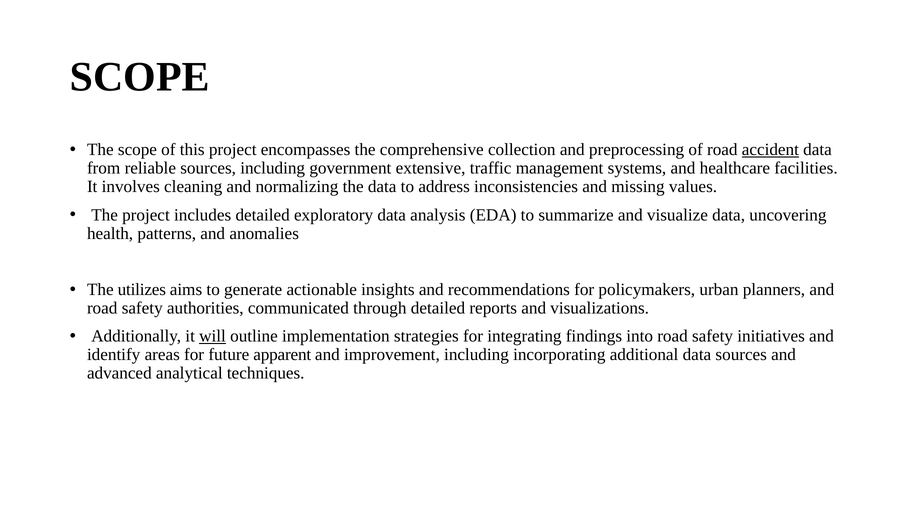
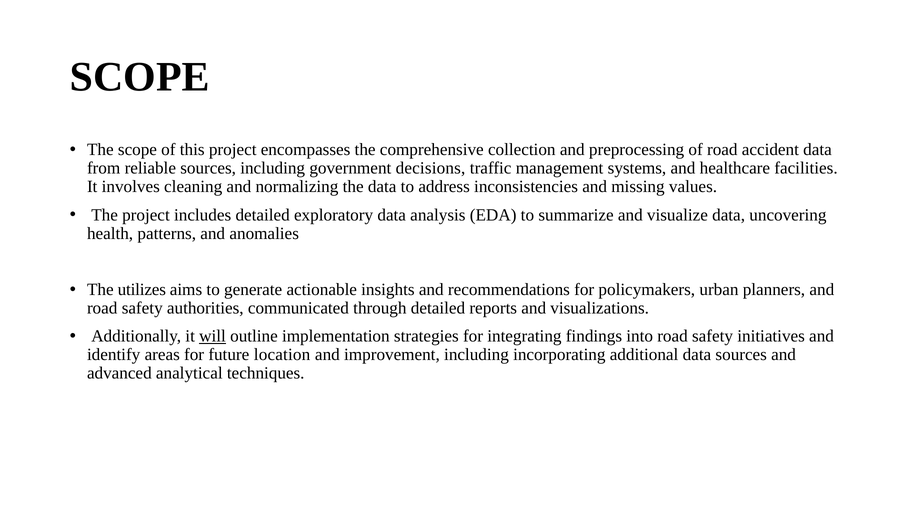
accident underline: present -> none
extensive: extensive -> decisions
apparent: apparent -> location
